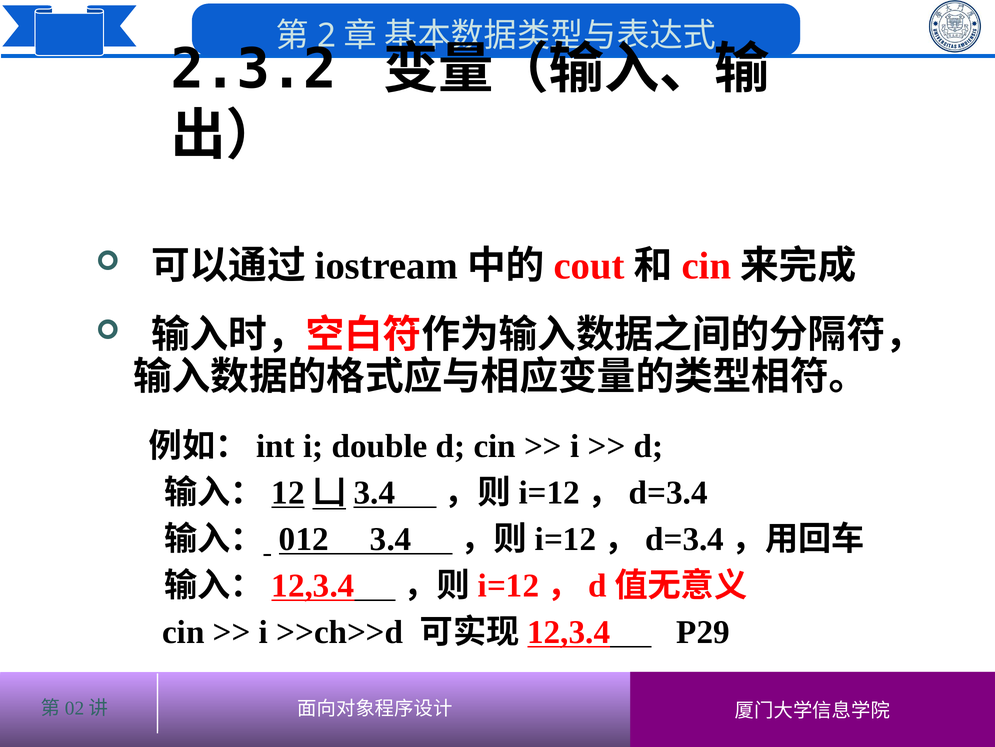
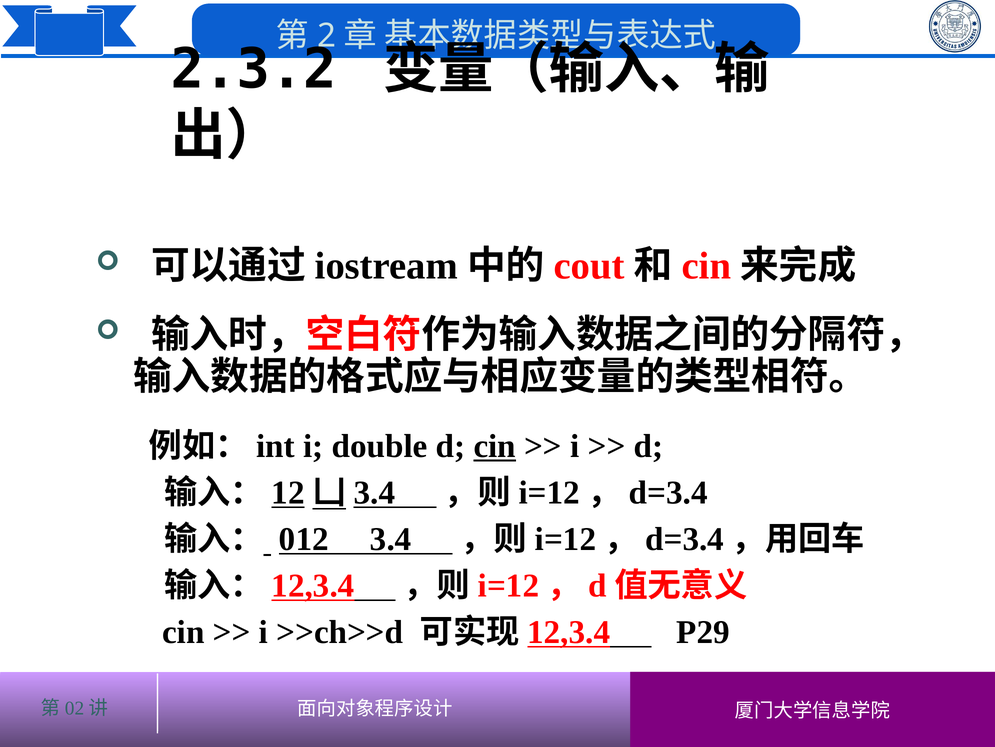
cin at (495, 446) underline: none -> present
